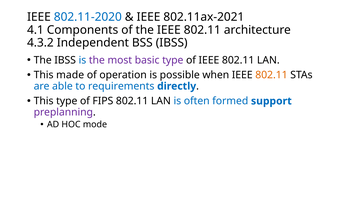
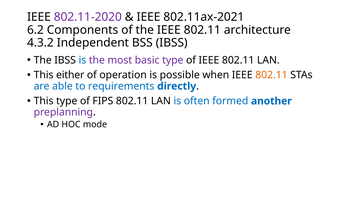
802.11-2020 colour: blue -> purple
4.1: 4.1 -> 6.2
made: made -> either
support: support -> another
